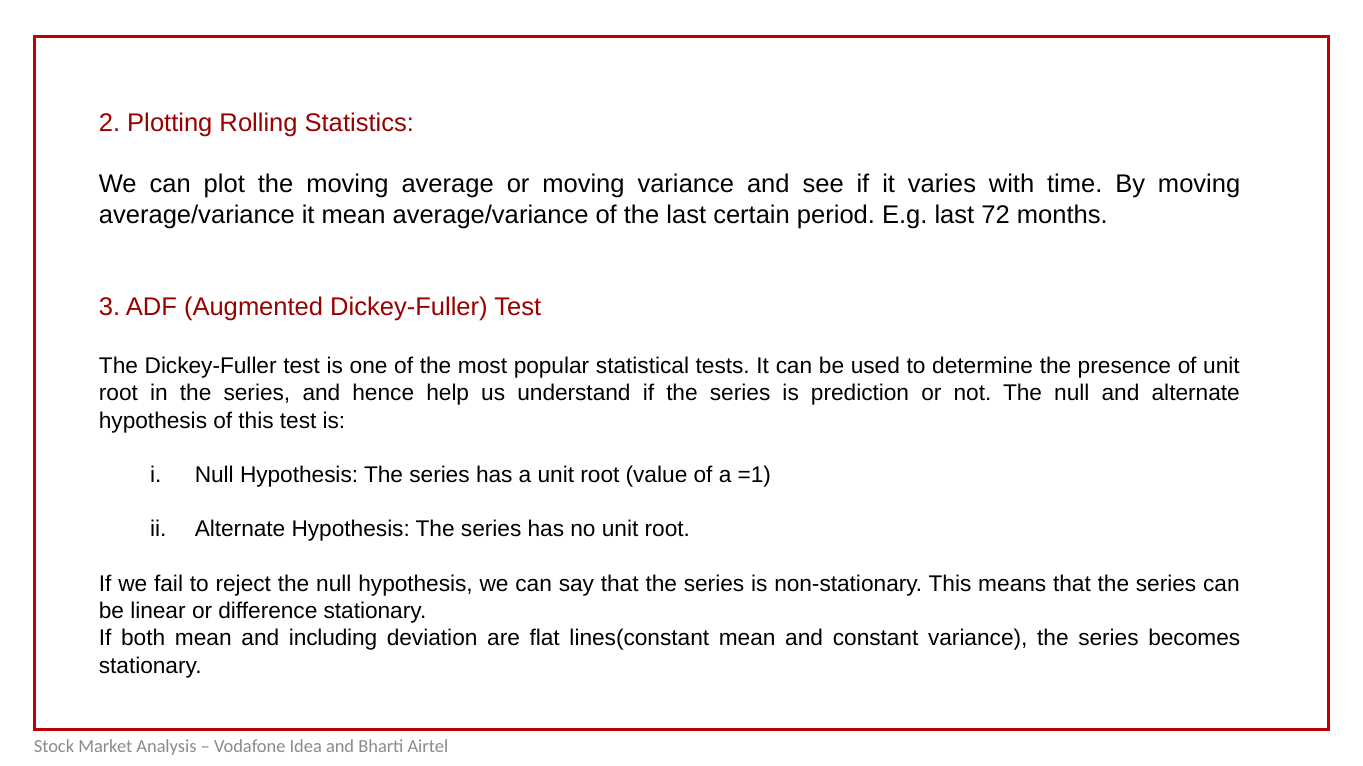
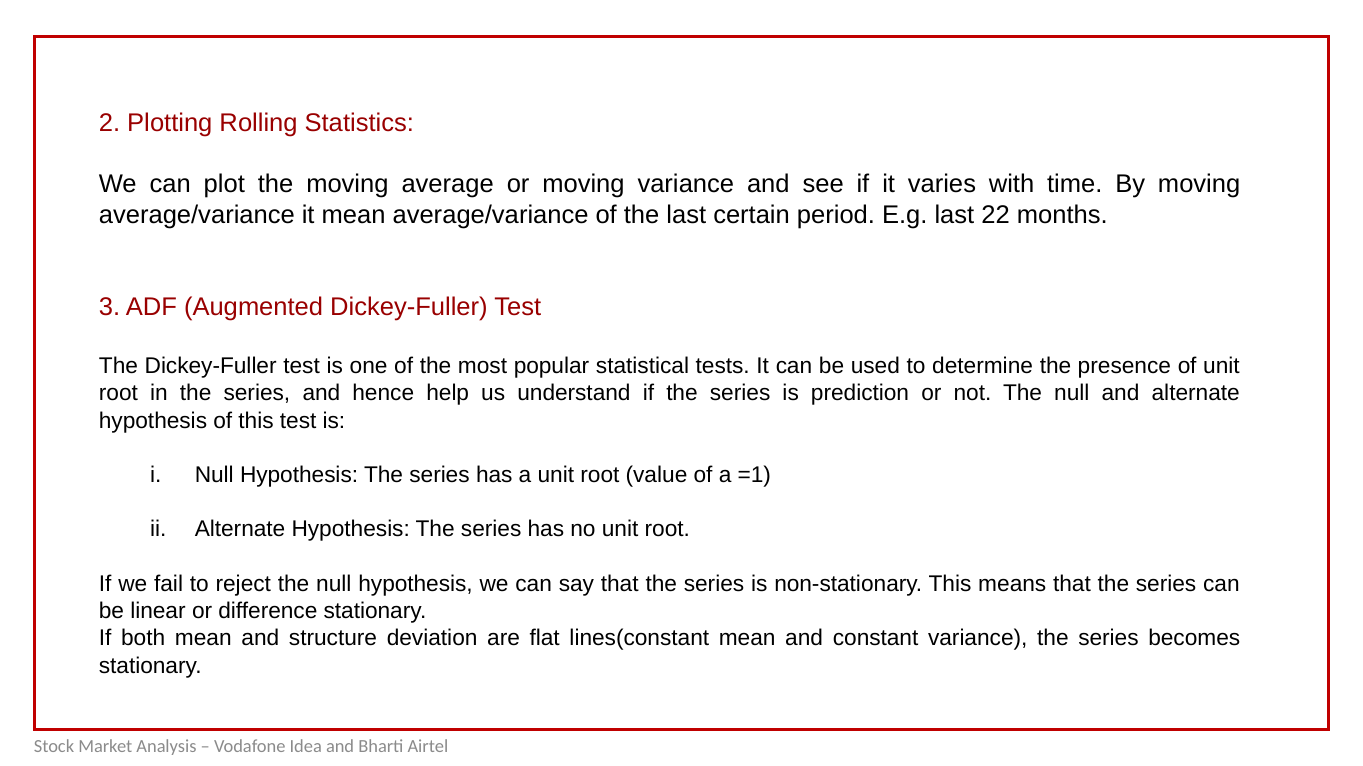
72: 72 -> 22
including: including -> structure
